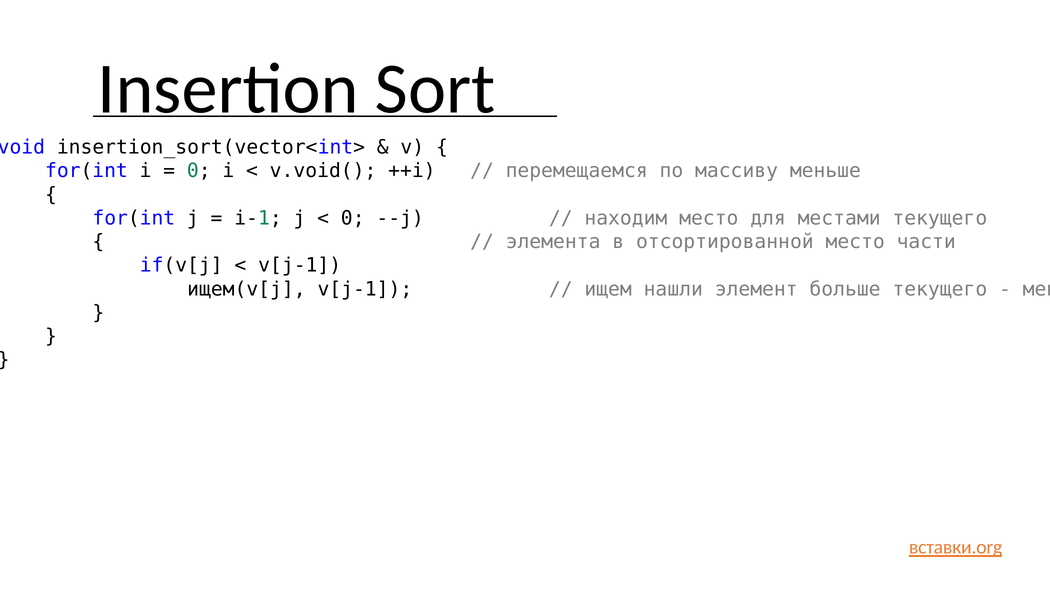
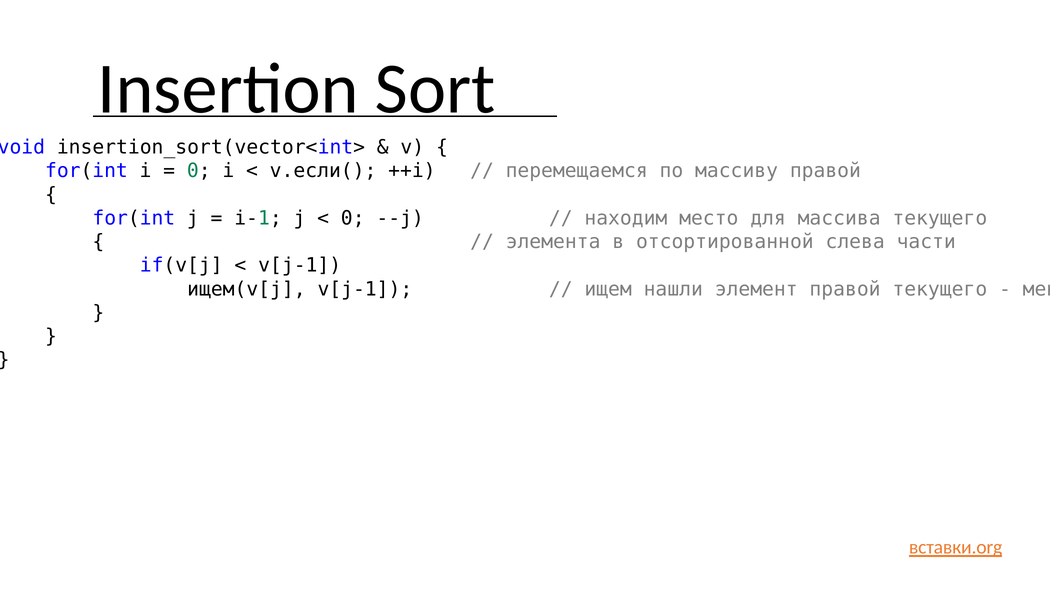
v.void(: v.void( -> v.если(
массиву меньше: меньше -> правой
местами: местами -> массива
отсортированной место: место -> слева
элемент больше: больше -> правой
